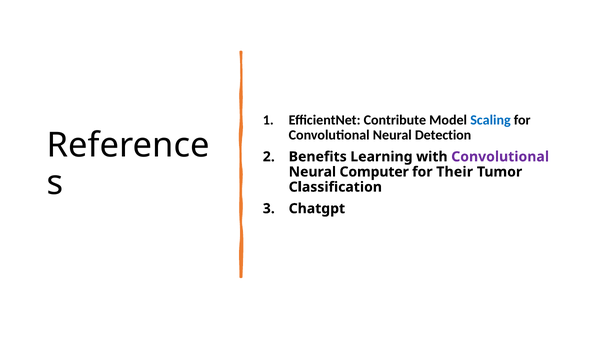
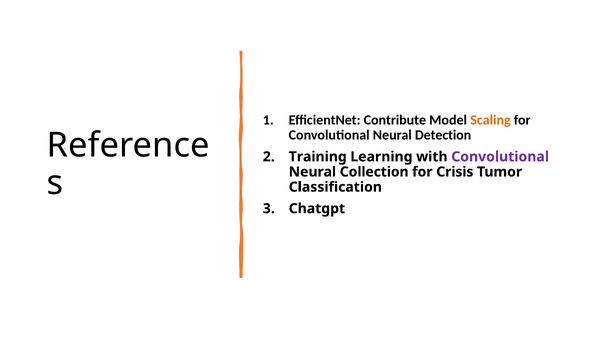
Scaling colour: blue -> orange
Benefits: Benefits -> Training
Computer: Computer -> Collection
Their: Their -> Crisis
